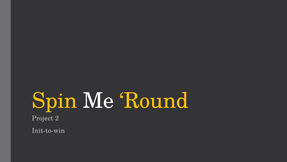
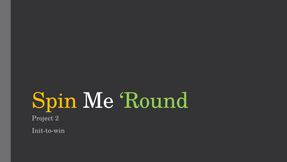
Round colour: yellow -> light green
